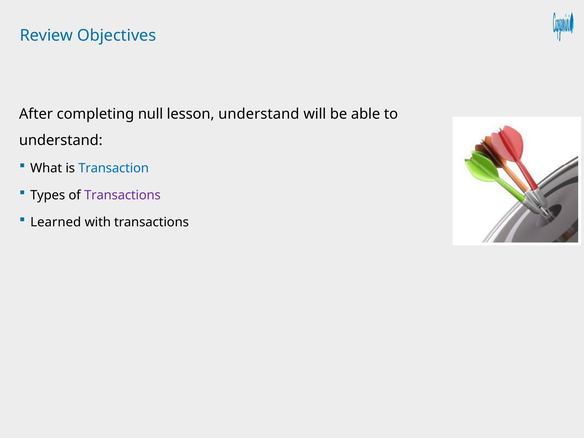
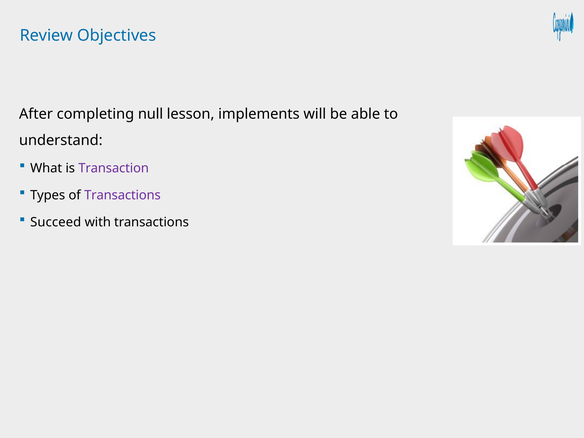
lesson understand: understand -> implements
Transaction colour: blue -> purple
Learned: Learned -> Succeed
